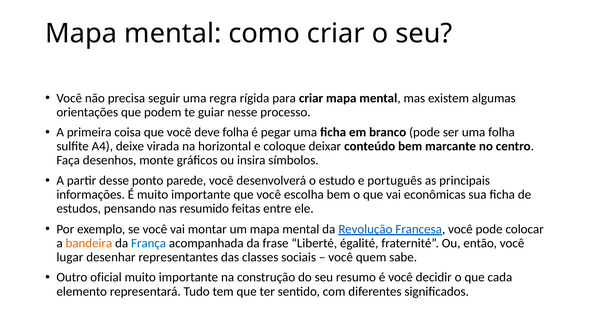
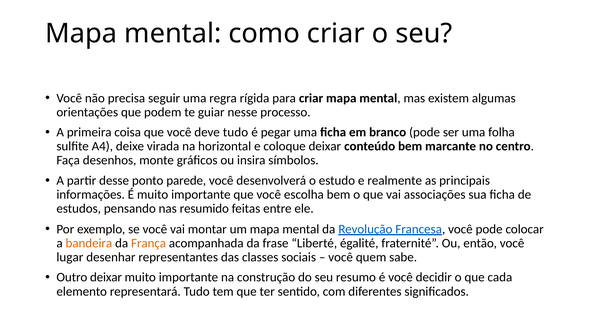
deve folha: folha -> tudo
português: português -> realmente
econômicas: econômicas -> associações
França colour: blue -> orange
Outro oficial: oficial -> deixar
